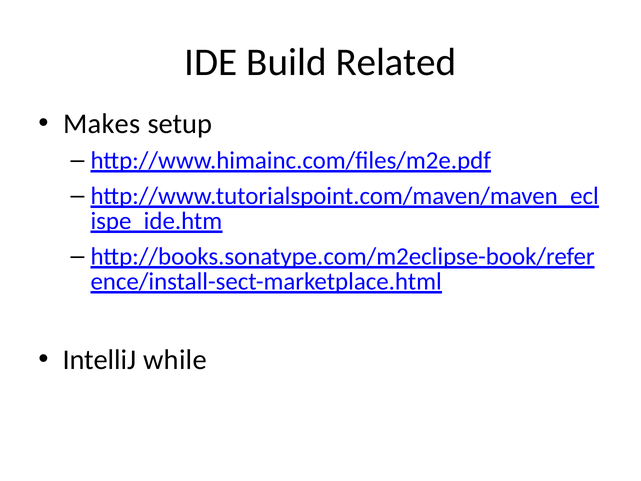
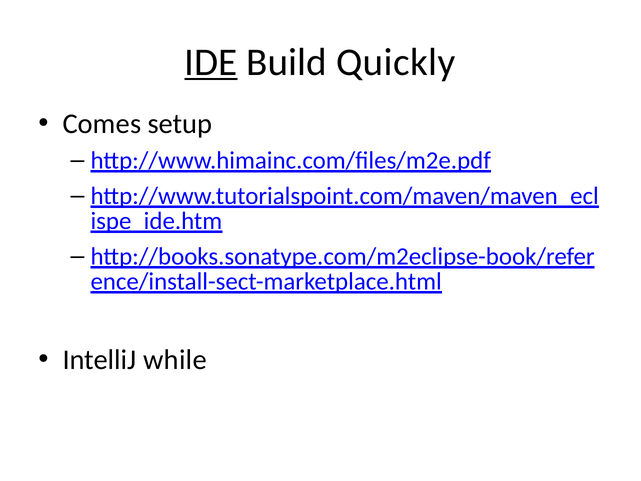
IDE underline: none -> present
Related: Related -> Quickly
Makes: Makes -> Comes
